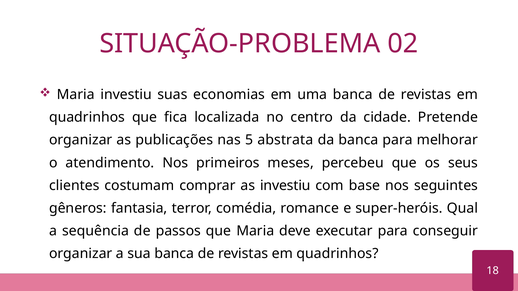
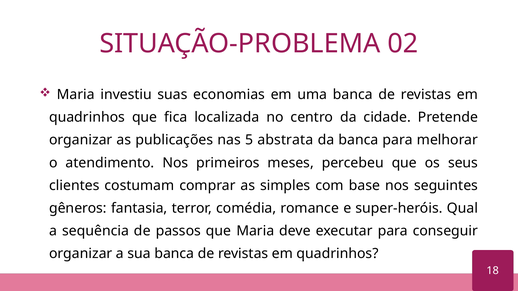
as investiu: investiu -> simples
